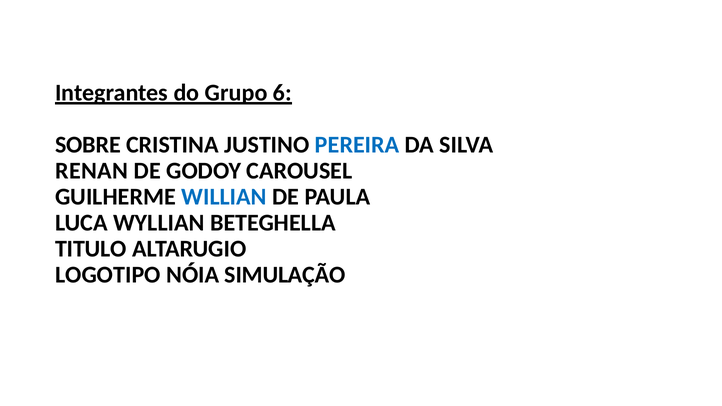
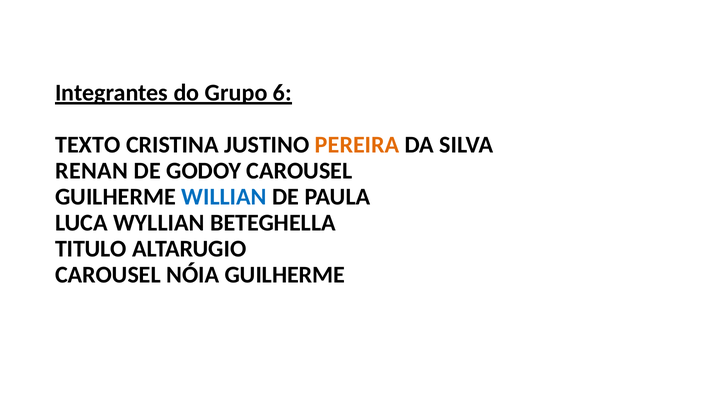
SOBRE: SOBRE -> TEXTO
PEREIRA colour: blue -> orange
LOGOTIPO at (108, 275): LOGOTIPO -> CAROUSEL
NÓIA SIMULAÇÃO: SIMULAÇÃO -> GUILHERME
